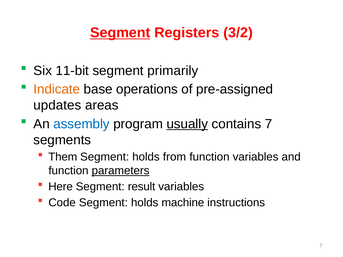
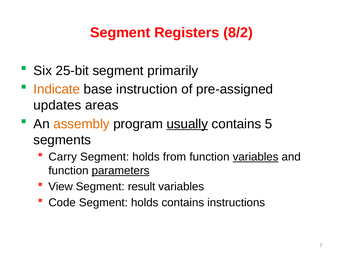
Segment at (120, 33) underline: present -> none
3/2: 3/2 -> 8/2
11-bit: 11-bit -> 25-bit
operations: operations -> instruction
assembly colour: blue -> orange
contains 7: 7 -> 5
Them: Them -> Carry
variables at (256, 157) underline: none -> present
Here: Here -> View
holds machine: machine -> contains
